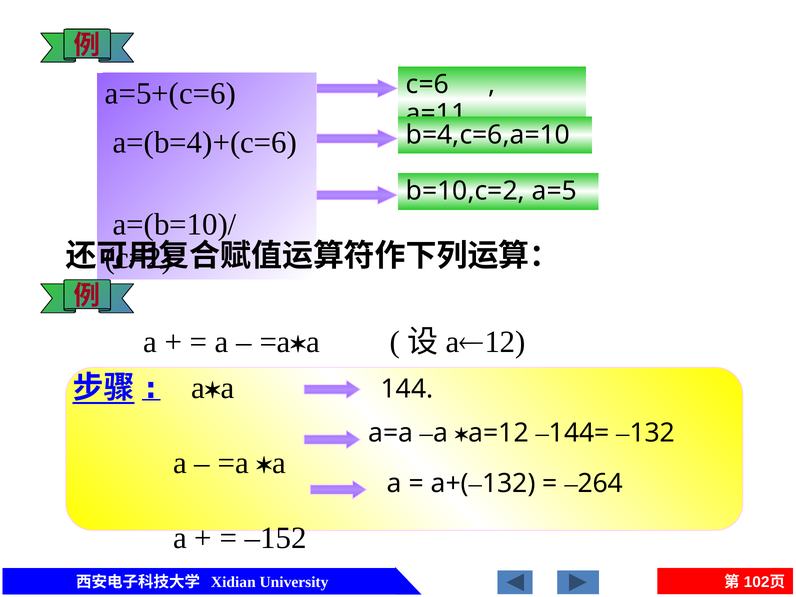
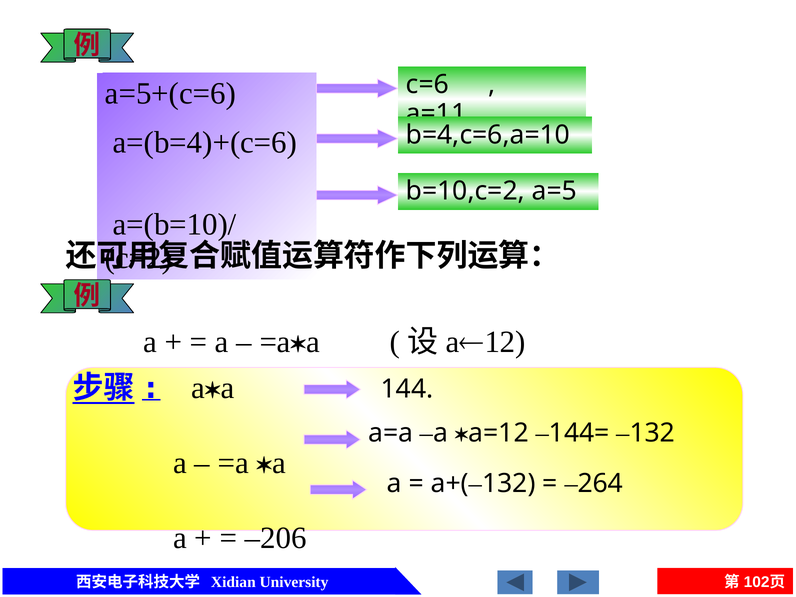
–152: –152 -> –206
